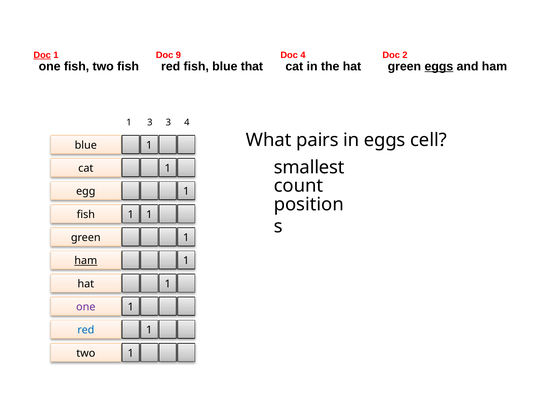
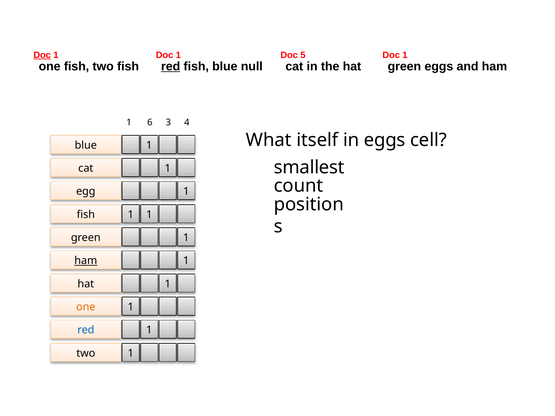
9 at (178, 55): 9 -> 1
Doc 4: 4 -> 5
2 at (405, 55): 2 -> 1
red at (171, 66) underline: none -> present
that: that -> null
eggs at (439, 66) underline: present -> none
1 3: 3 -> 6
pairs: pairs -> itself
one at (86, 307) colour: purple -> orange
